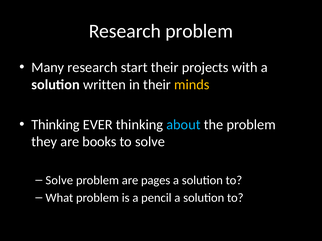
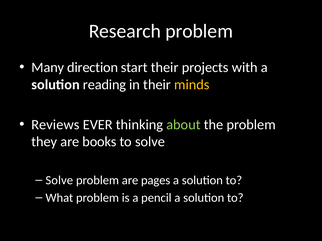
Many research: research -> direction
written: written -> reading
Thinking at (56, 125): Thinking -> Reviews
about colour: light blue -> light green
